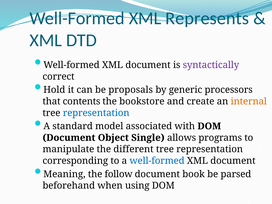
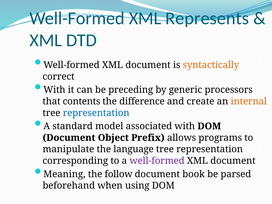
syntactically colour: purple -> orange
Hold at (54, 90): Hold -> With
proposals: proposals -> preceding
bookstore: bookstore -> difference
Single: Single -> Prefix
different: different -> language
well-formed at (157, 161) colour: blue -> purple
